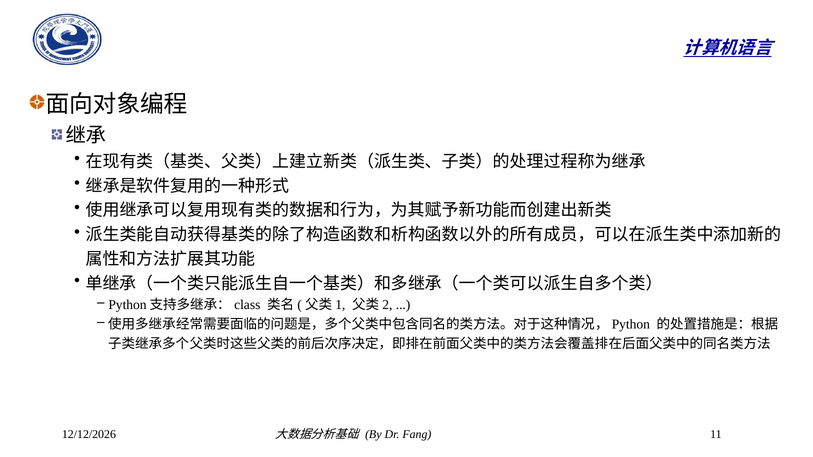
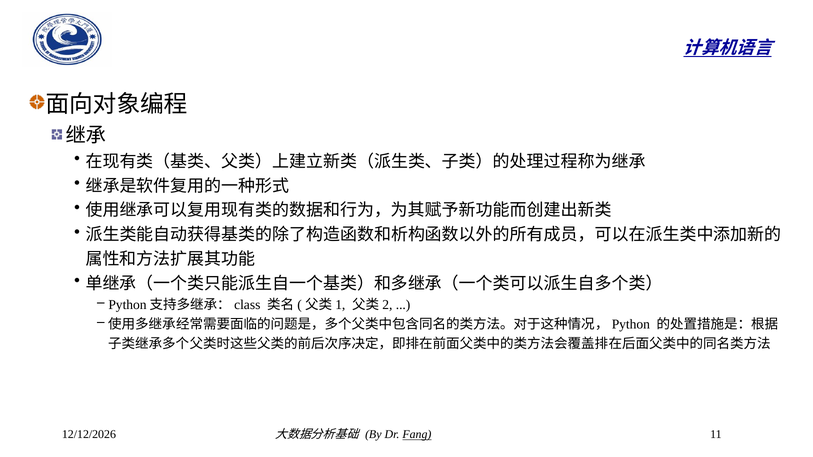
Fang underline: none -> present
